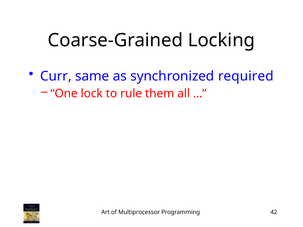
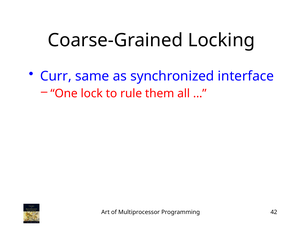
required: required -> interface
